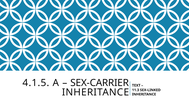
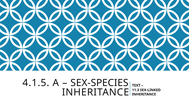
SEX-CARRIER: SEX-CARRIER -> SEX-SPECIES
